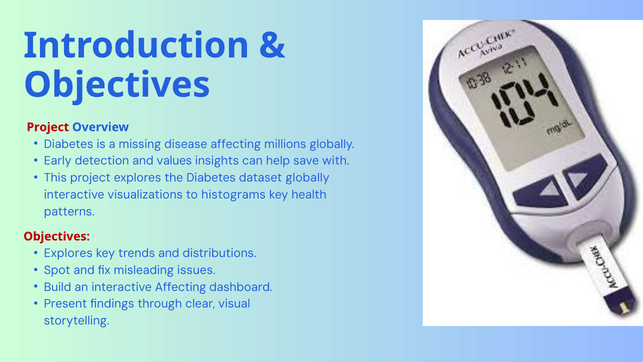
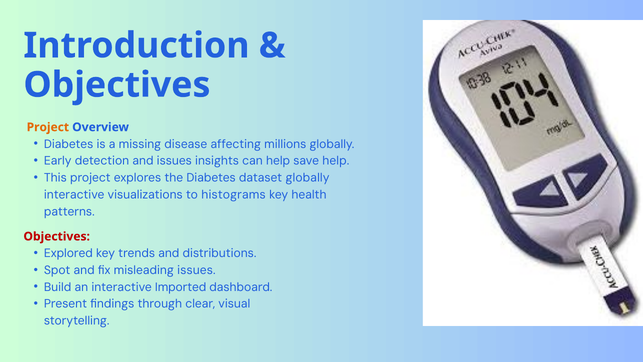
Project at (48, 127) colour: red -> orange
and values: values -> issues
save with: with -> help
Explores at (68, 253): Explores -> Explored
interactive Affecting: Affecting -> Imported
